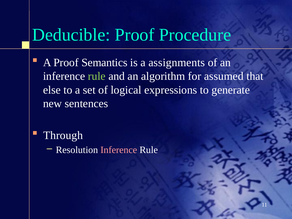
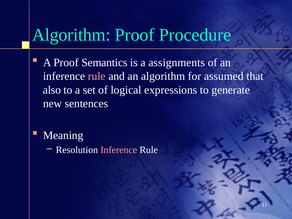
Deducible at (71, 35): Deducible -> Algorithm
rule at (97, 76) colour: light green -> pink
else: else -> also
Through: Through -> Meaning
